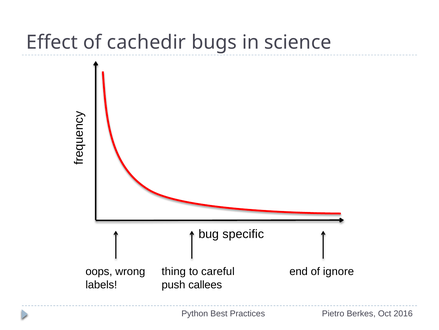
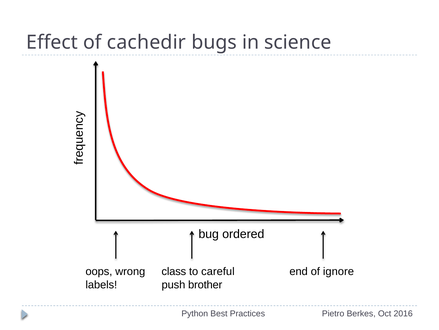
specific: specific -> ordered
thing: thing -> class
callees: callees -> brother
